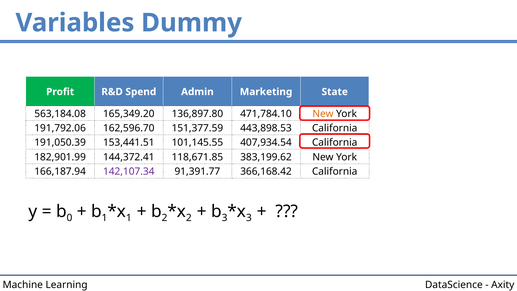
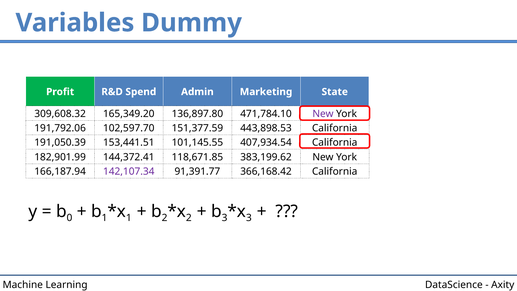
563,184.08: 563,184.08 -> 309,608.32
New at (323, 114) colour: orange -> purple
162,596.70: 162,596.70 -> 102,597.70
